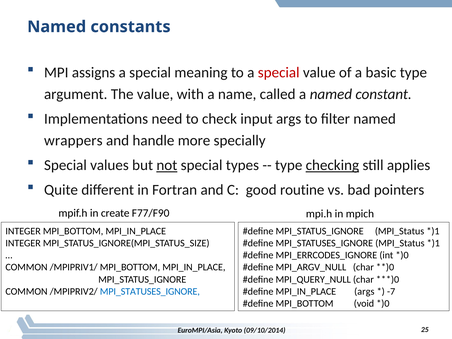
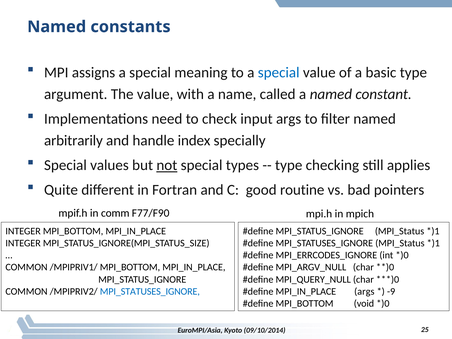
special at (279, 72) colour: red -> blue
wrappers: wrappers -> arbitrarily
more: more -> index
checking underline: present -> none
create: create -> comm
-7: -7 -> -9
